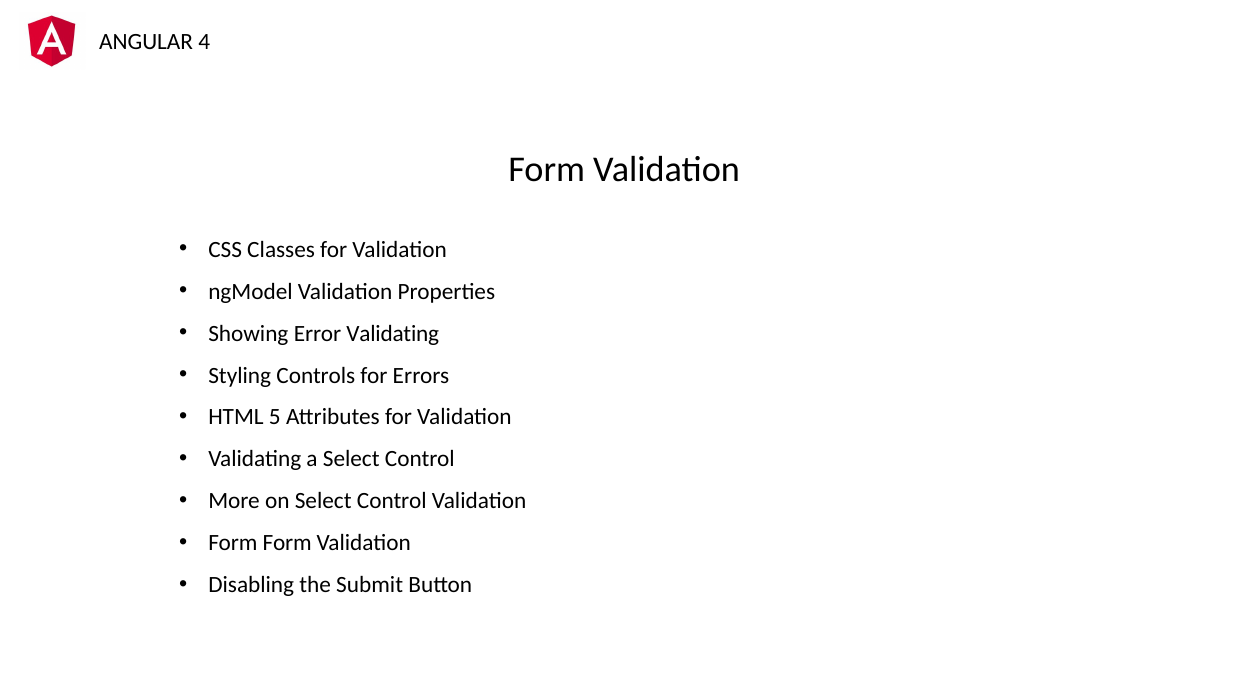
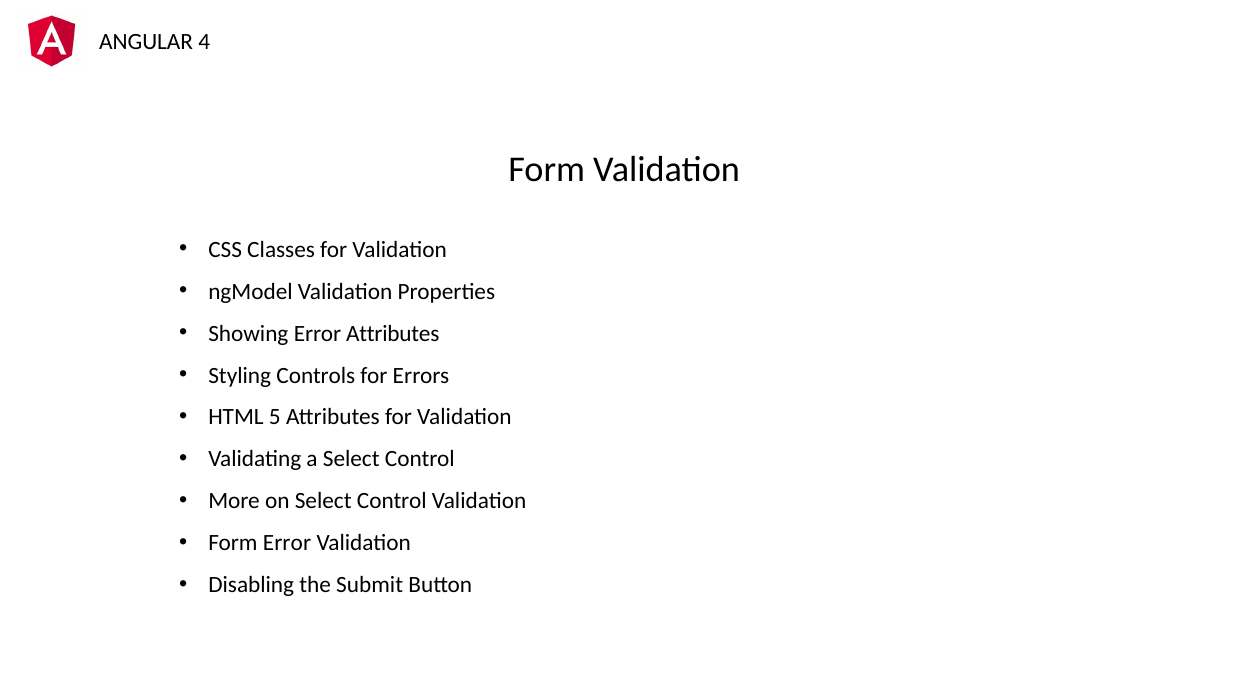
Error Validating: Validating -> Attributes
Form Form: Form -> Error
